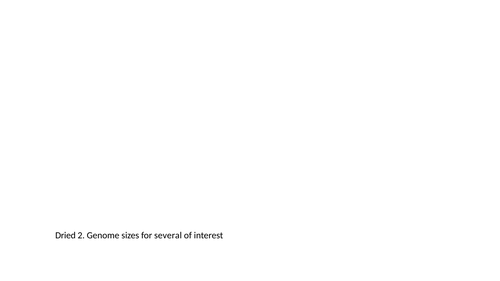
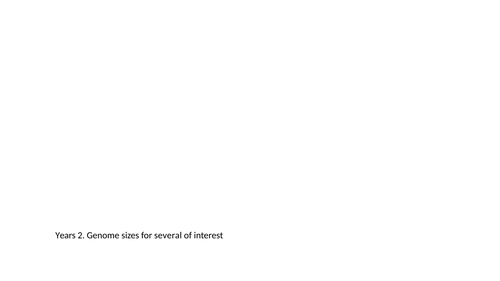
Dried: Dried -> Years
